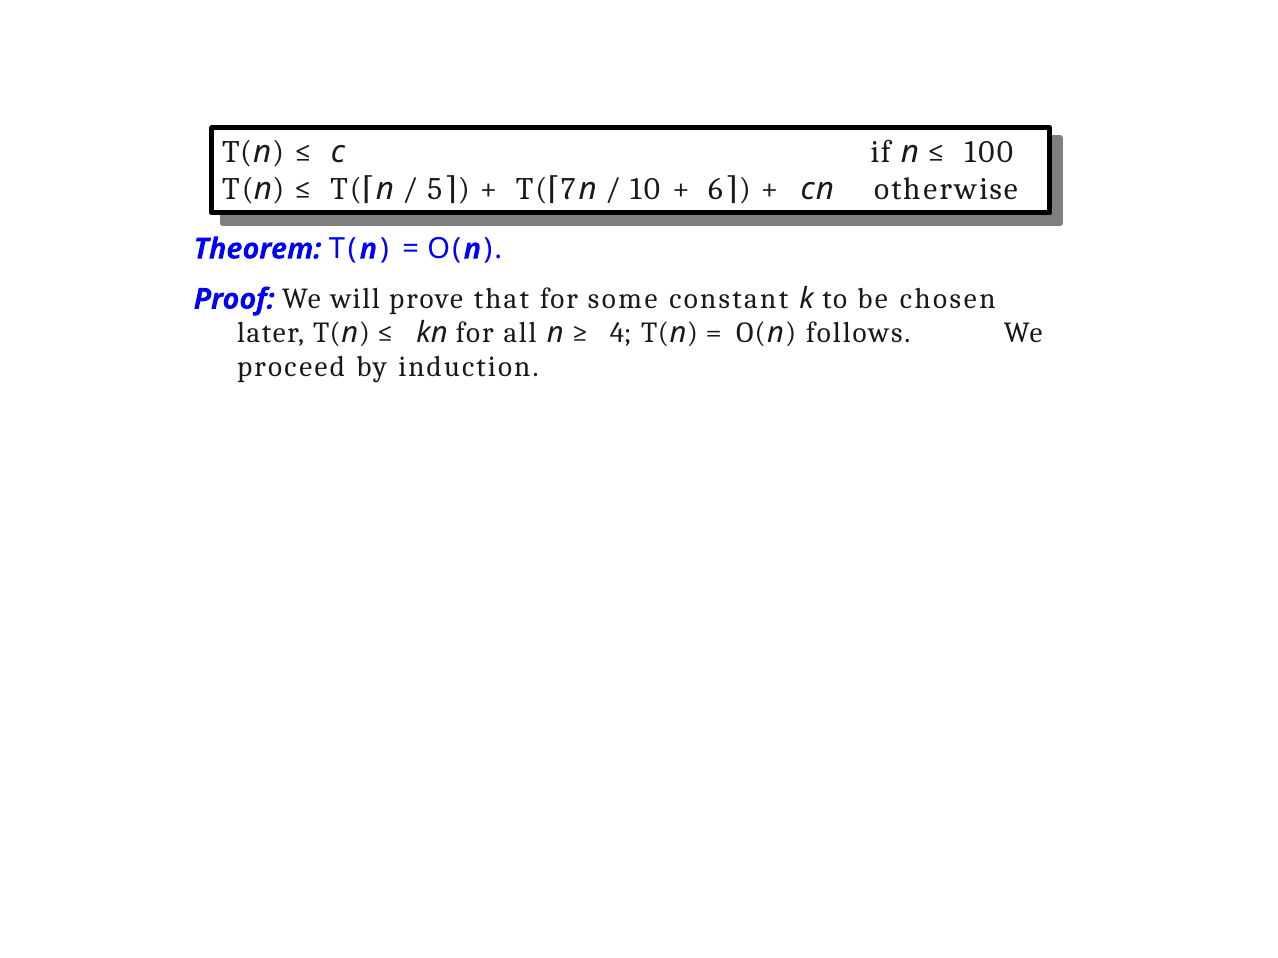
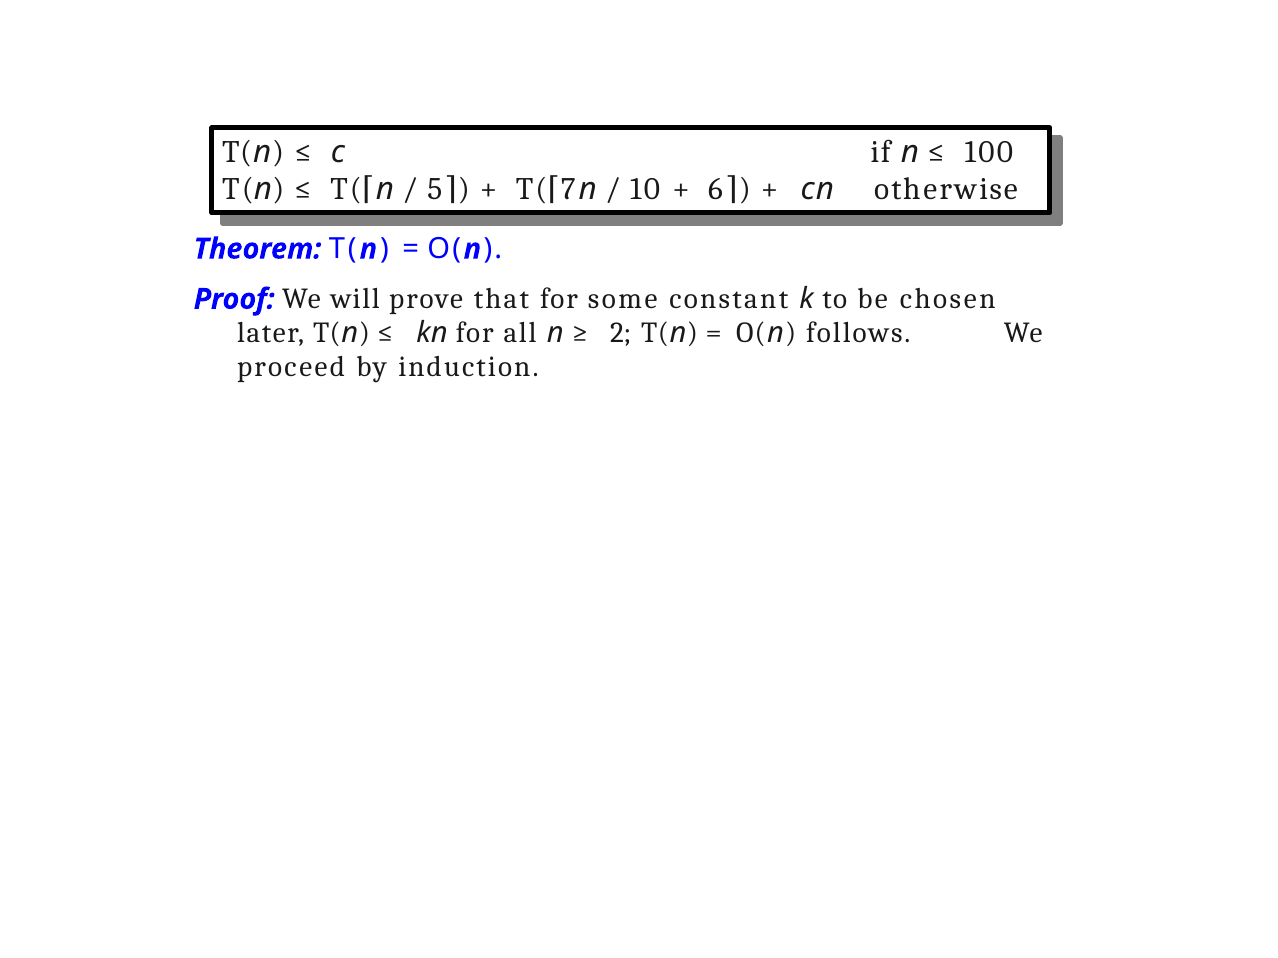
4: 4 -> 2
